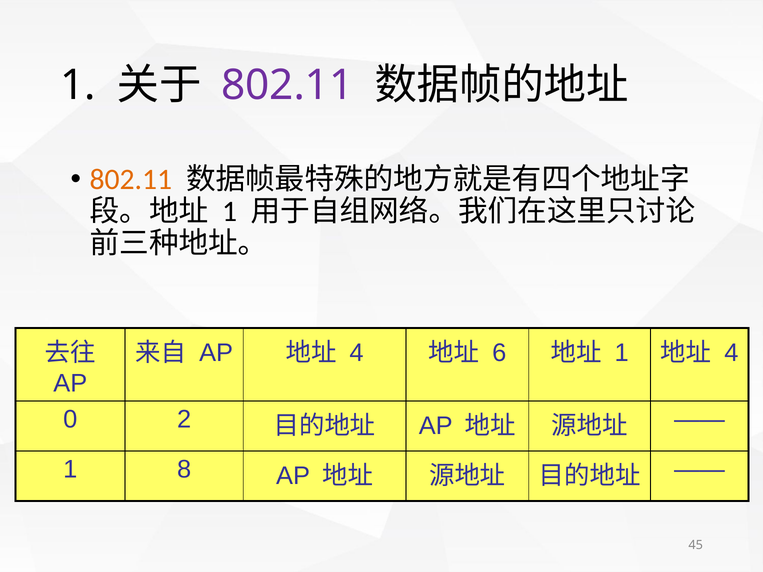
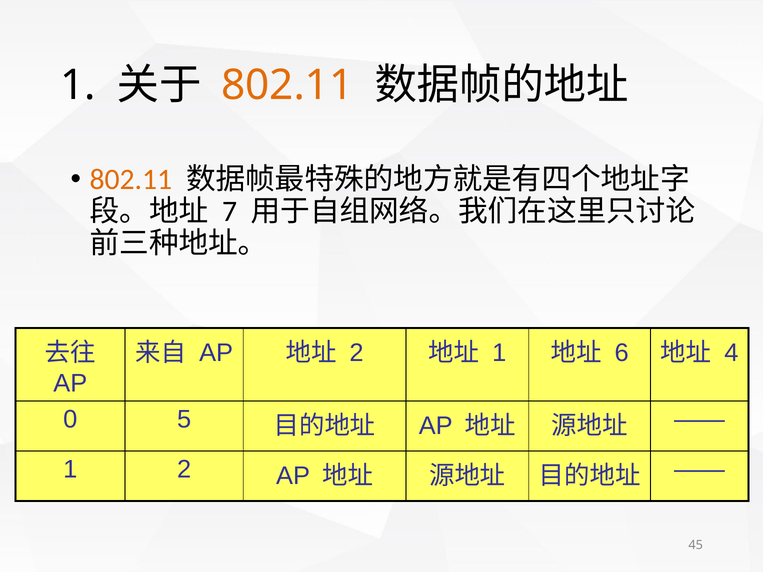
802.11 at (287, 85) colour: purple -> orange
1 at (230, 212): 1 -> 7
4 at (356, 353): 4 -> 2
6 at (499, 353): 6 -> 1
1 at (622, 353): 1 -> 6
2: 2 -> 5
1 8: 8 -> 2
